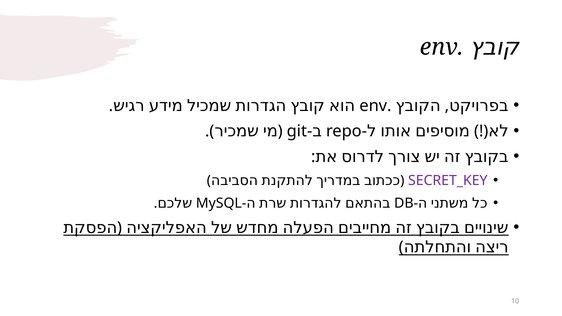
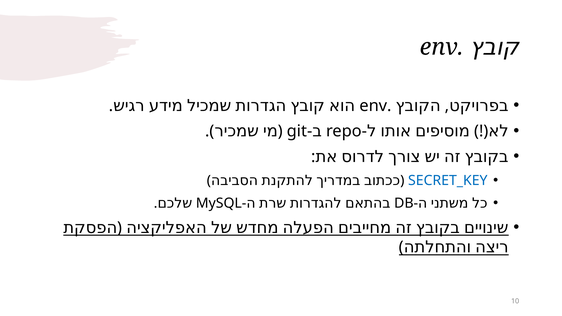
SECRET_KEY colour: purple -> blue
